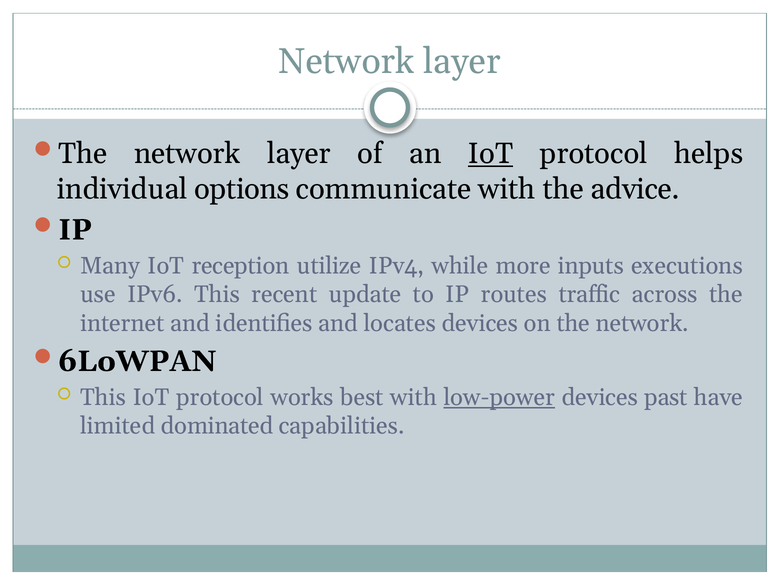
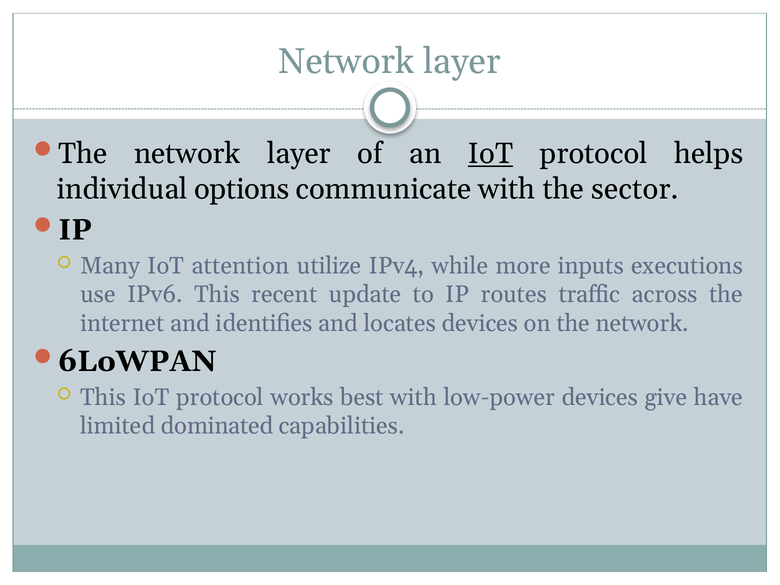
advice: advice -> sector
reception: reception -> attention
low-power underline: present -> none
past: past -> give
